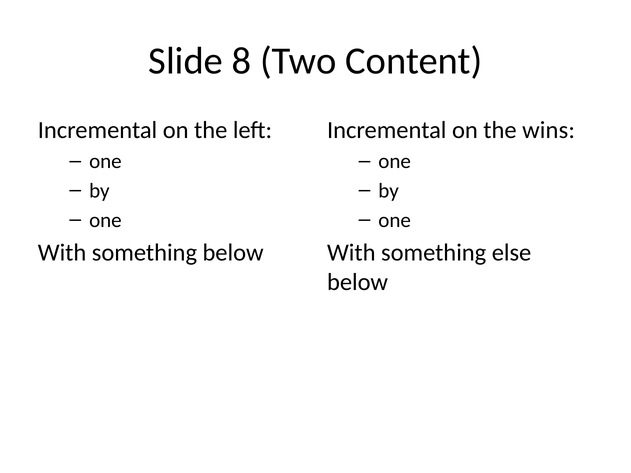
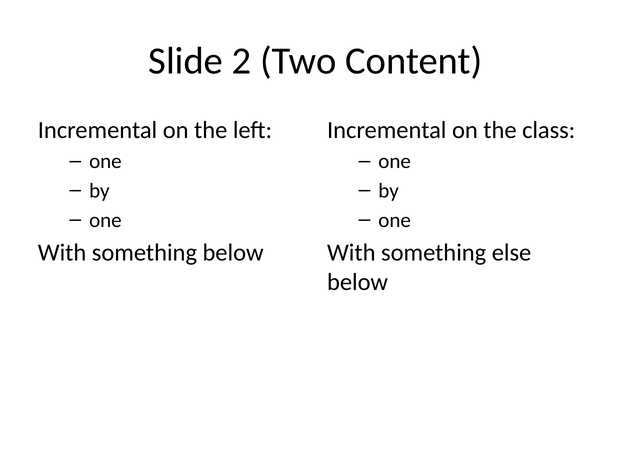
8: 8 -> 2
wins: wins -> class
